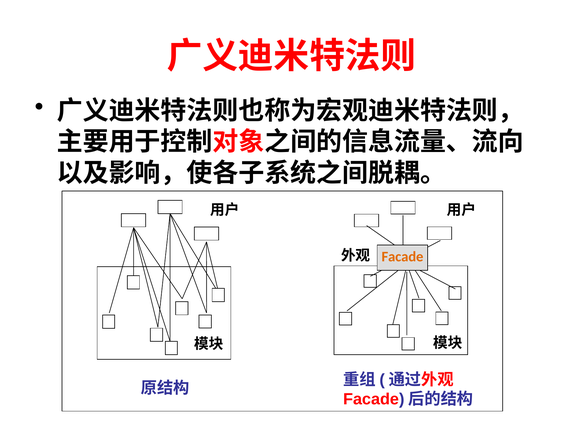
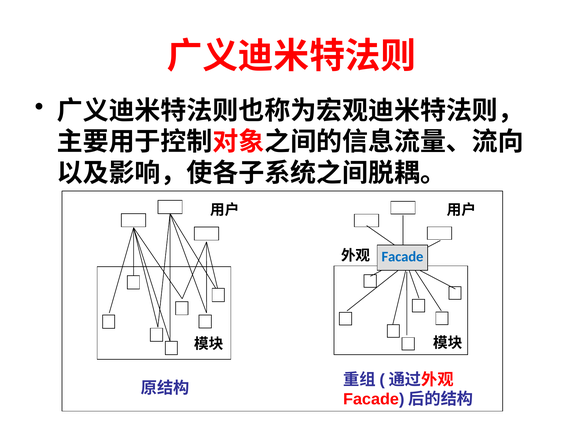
Facade colour: orange -> blue
